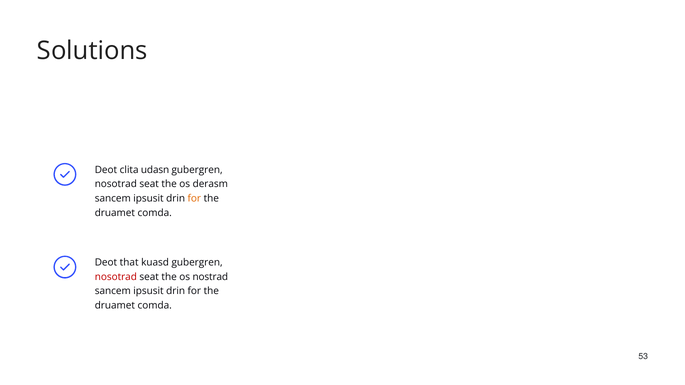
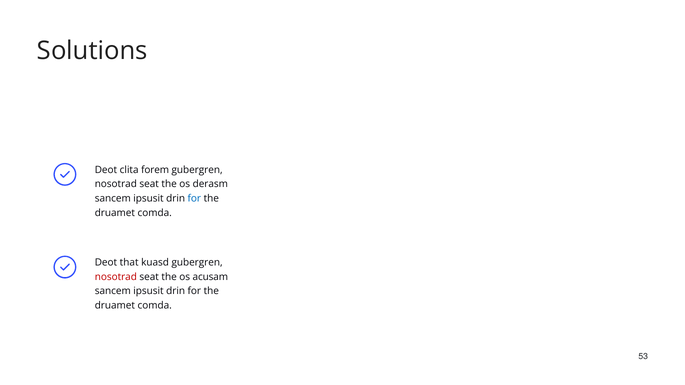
udasn: udasn -> forem
for at (194, 199) colour: orange -> blue
nostrad: nostrad -> acusam
